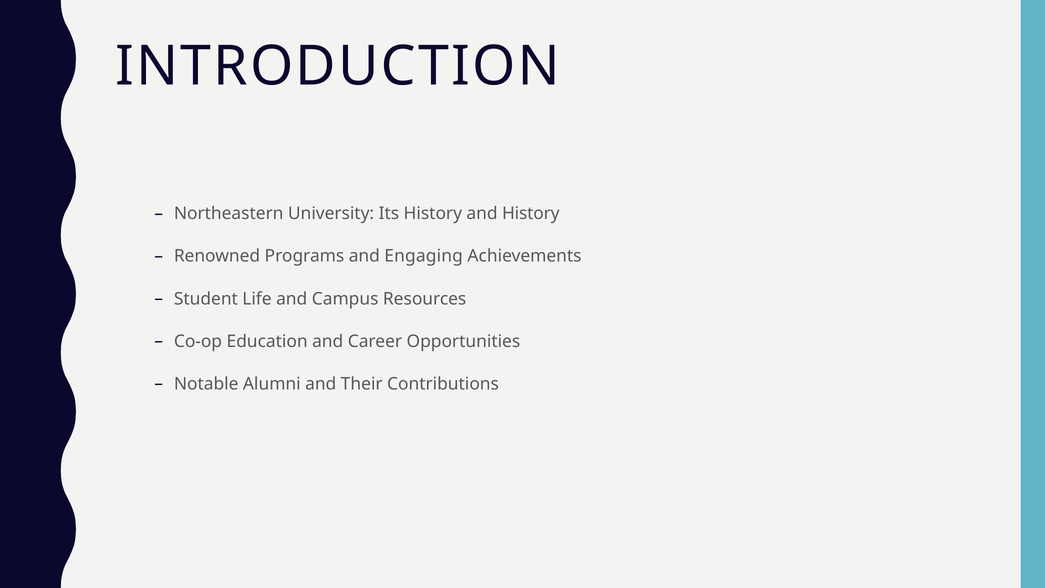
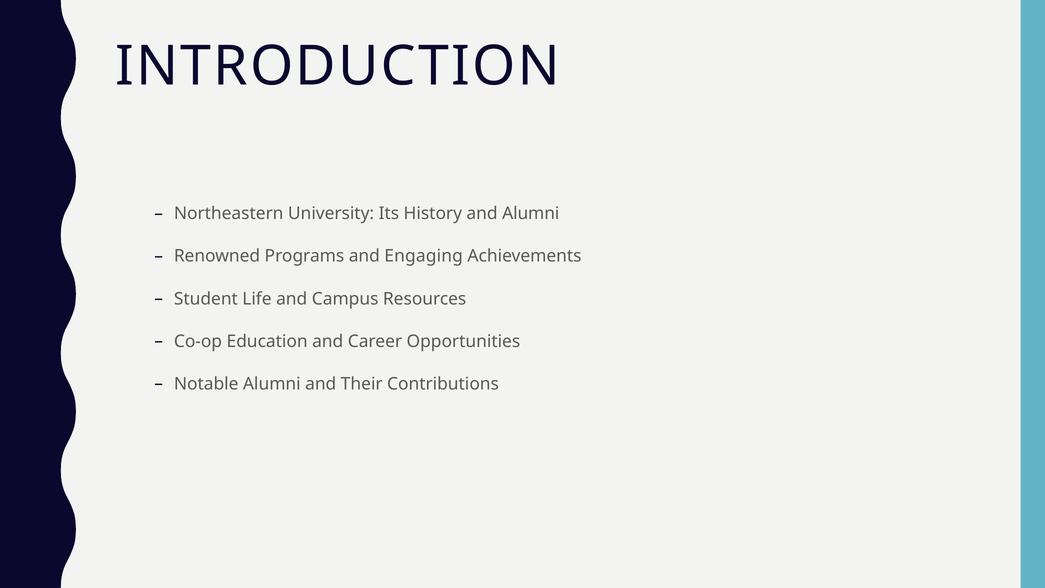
and History: History -> Alumni
